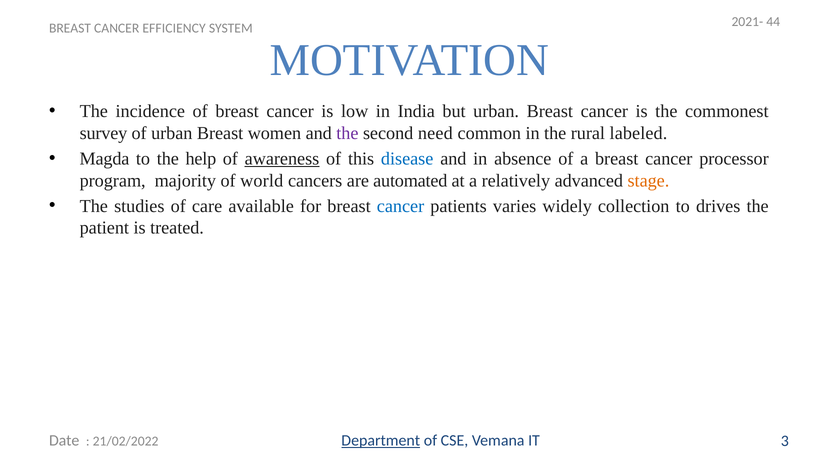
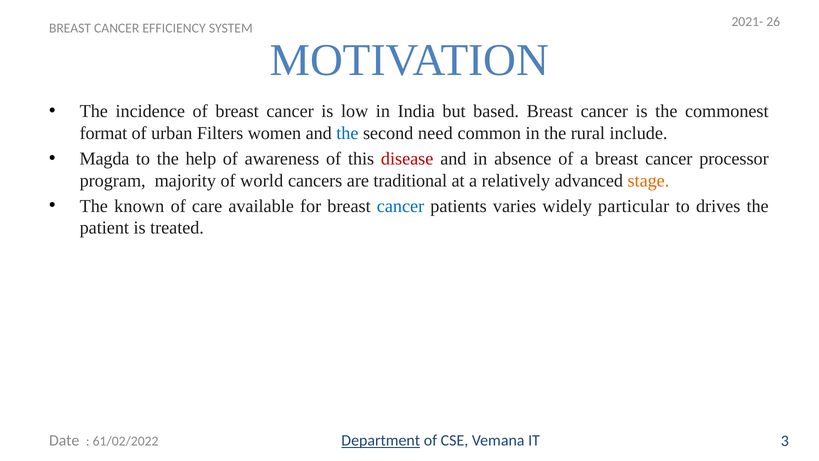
44: 44 -> 26
but urban: urban -> based
survey: survey -> format
of urban Breast: Breast -> Filters
the at (347, 133) colour: purple -> blue
labeled: labeled -> include
awareness underline: present -> none
disease colour: blue -> red
automated: automated -> traditional
studies: studies -> known
collection: collection -> particular
21/02/2022: 21/02/2022 -> 61/02/2022
